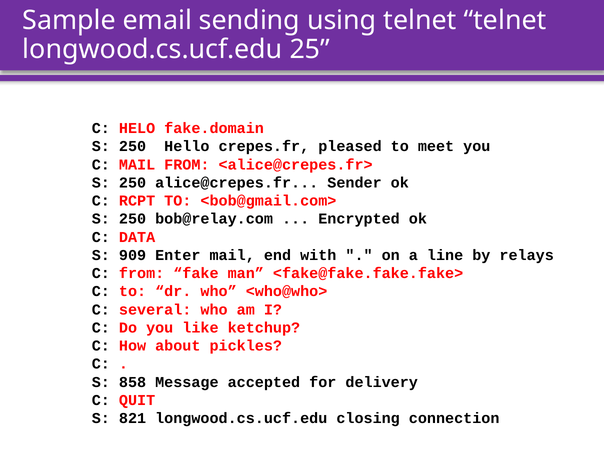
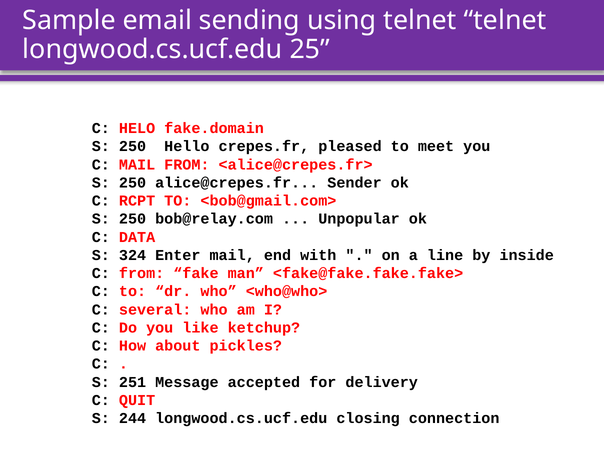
Encrypted: Encrypted -> Unpopular
909: 909 -> 324
relays: relays -> inside
858: 858 -> 251
821: 821 -> 244
